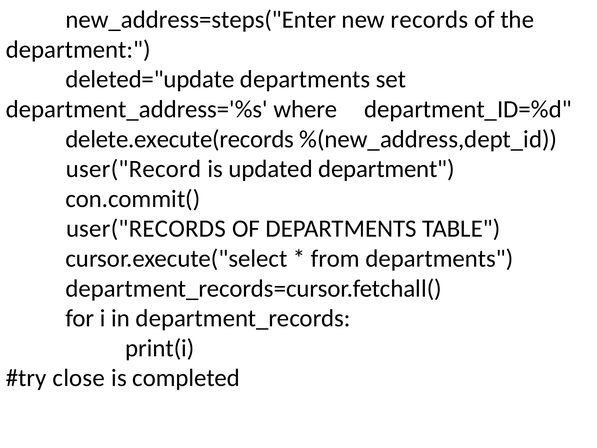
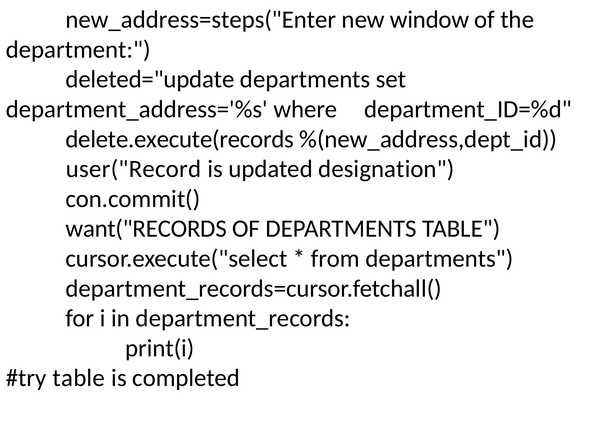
records: records -> window
updated department: department -> designation
user("RECORDS: user("RECORDS -> want("RECORDS
close at (79, 378): close -> table
